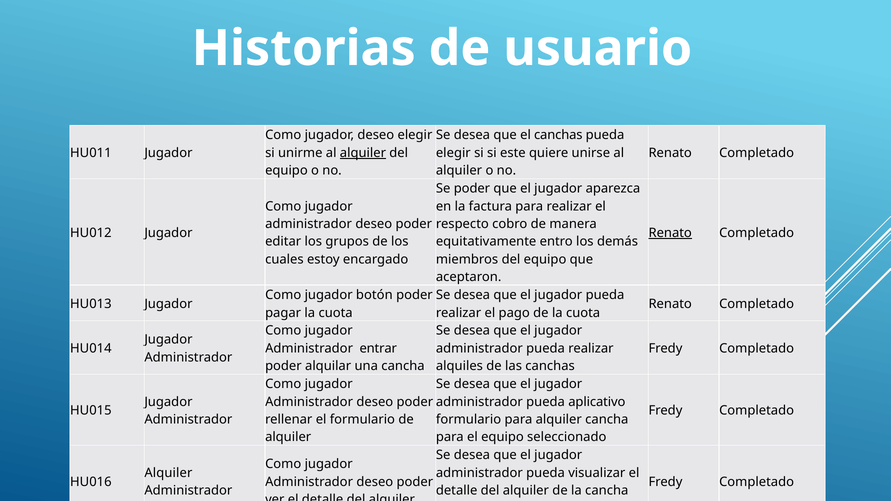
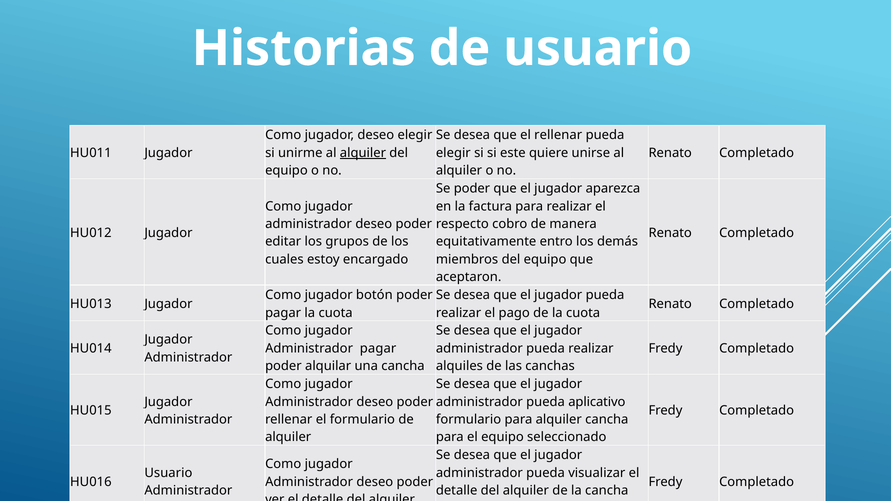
el canchas: canchas -> rellenar
Renato at (670, 233) underline: present -> none
Administrador entrar: entrar -> pagar
Alquiler at (168, 473): Alquiler -> Usuario
